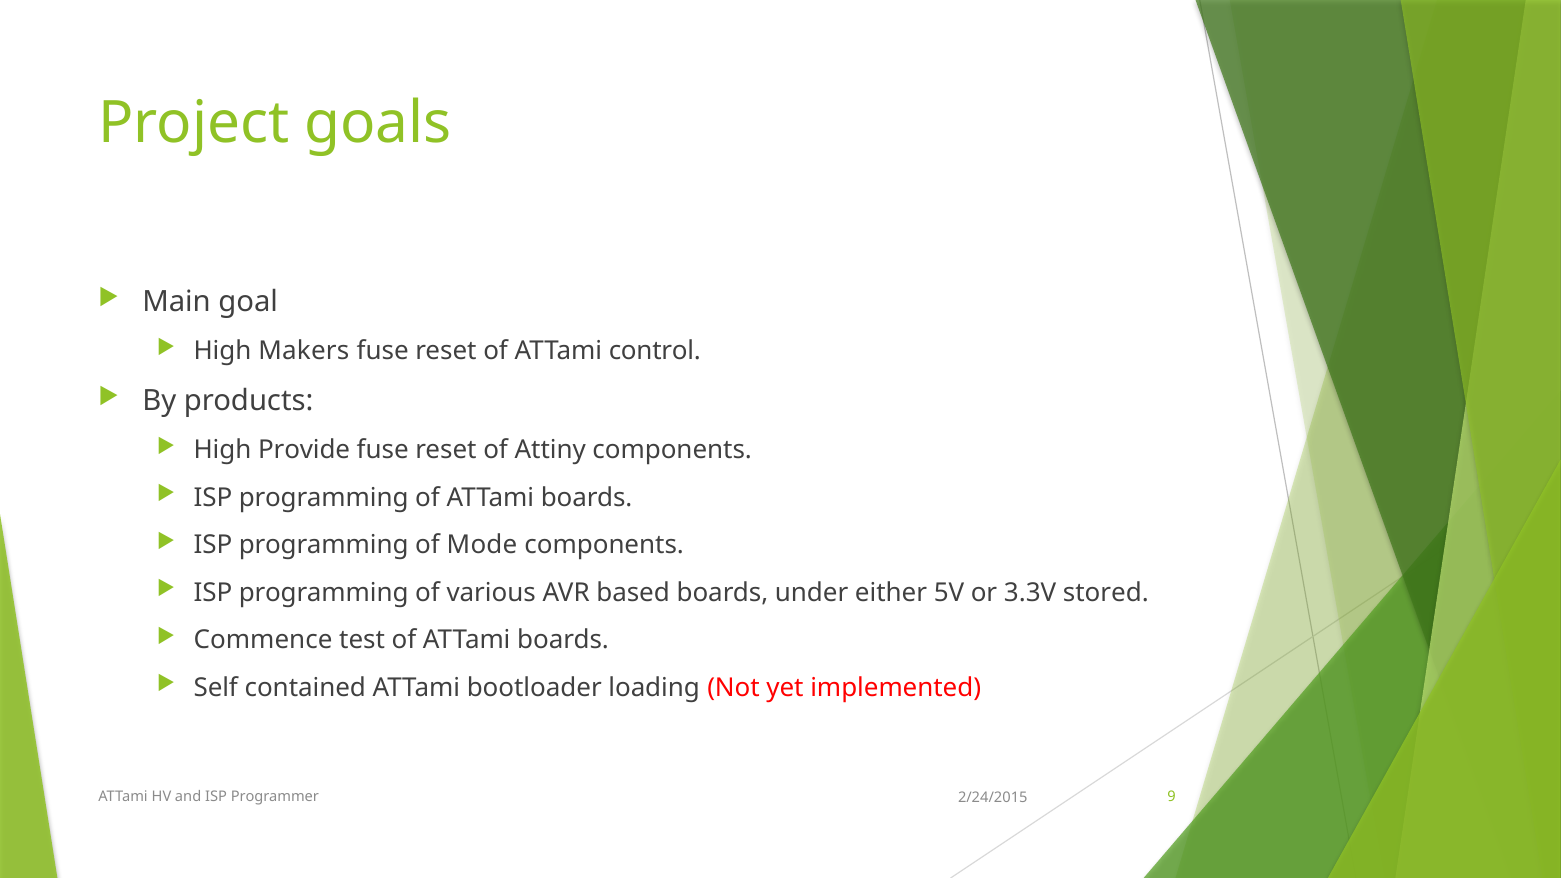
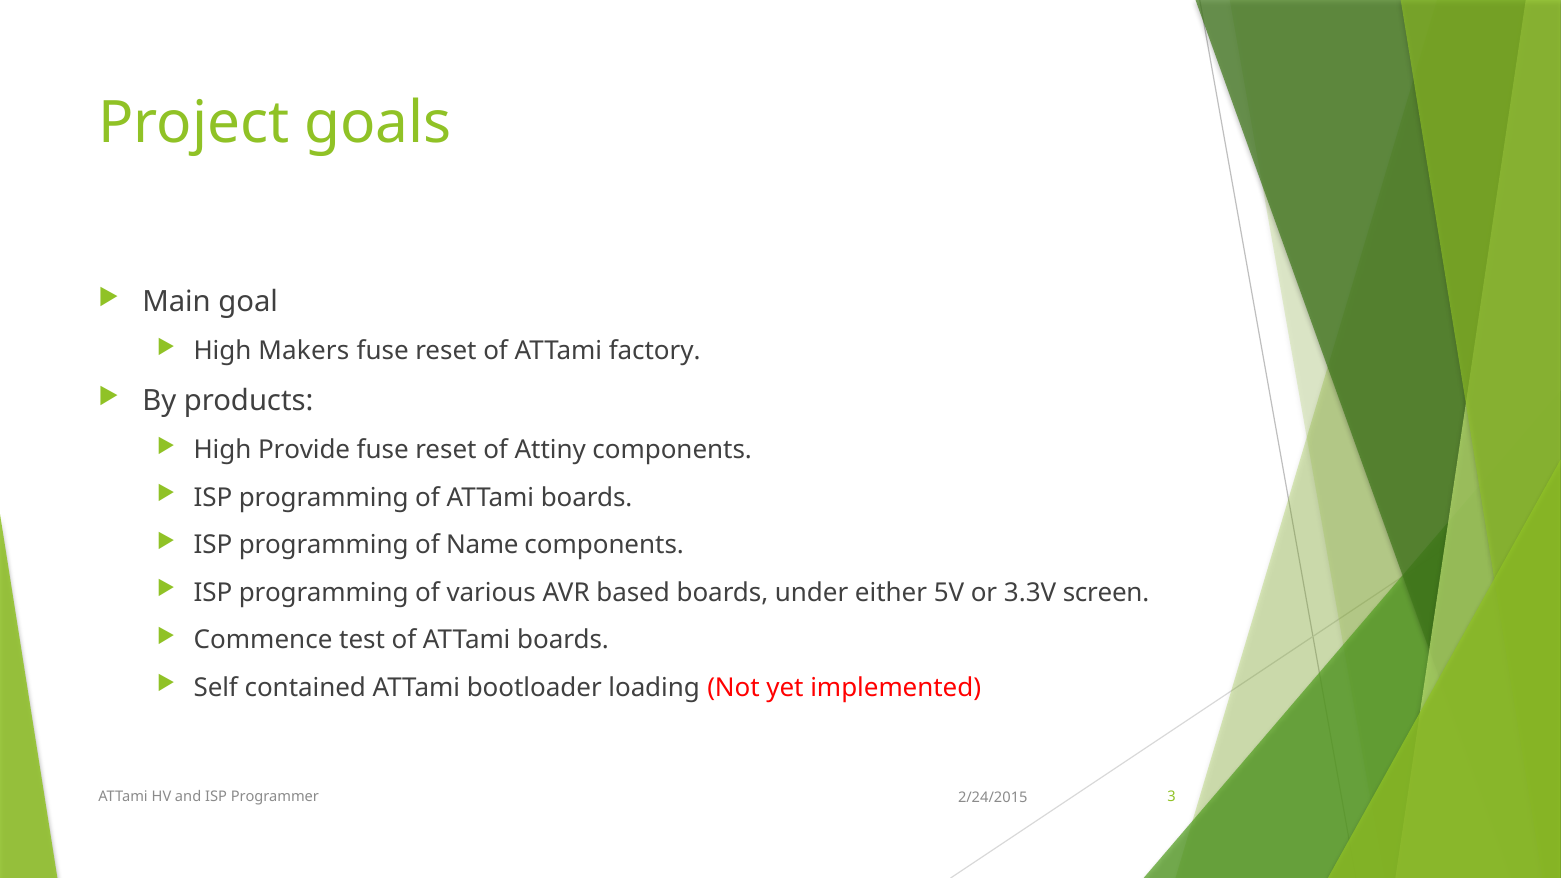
control: control -> factory
Mode: Mode -> Name
stored: stored -> screen
9: 9 -> 3
